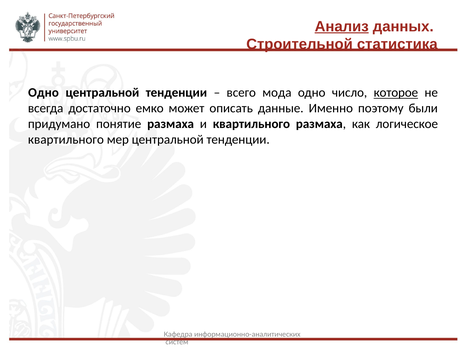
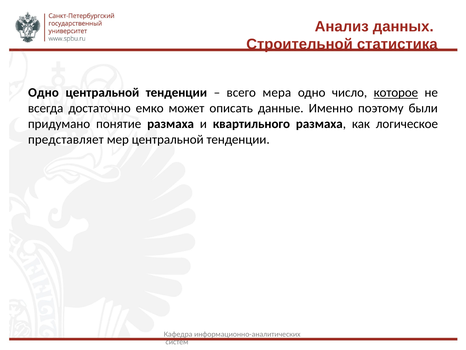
Анализ underline: present -> none
мода: мода -> мера
квартильного at (66, 139): квартильного -> представляет
